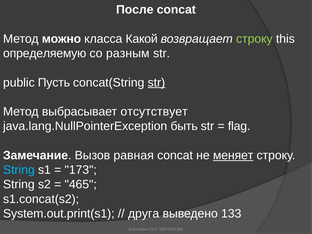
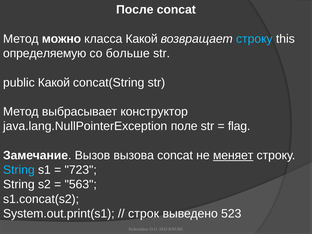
строку at (254, 39) colour: light green -> light blue
разным: разным -> больше
public Пусть: Пусть -> Какой
str at (156, 82) underline: present -> none
отсутствует: отсутствует -> конструктор
быть: быть -> поле
равная: равная -> вызова
173: 173 -> 723
465: 465 -> 563
друга: друга -> строк
133: 133 -> 523
